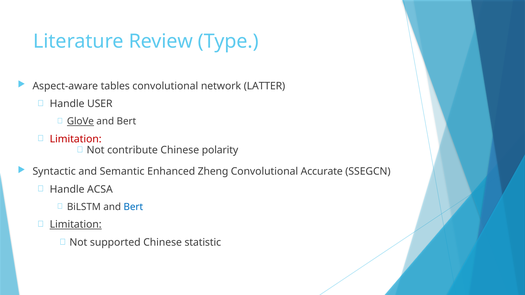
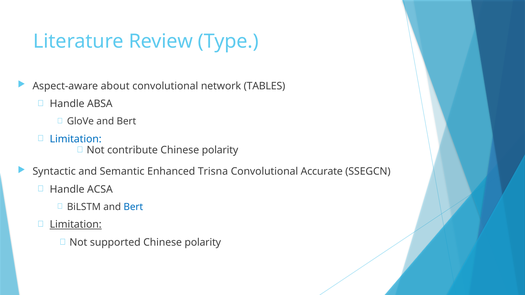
tables: tables -> about
LATTER: LATTER -> TABLES
USER: USER -> ABSA
GloVe underline: present -> none
Limitation at (76, 139) colour: red -> blue
Zheng: Zheng -> Trisna
supported Chinese statistic: statistic -> polarity
